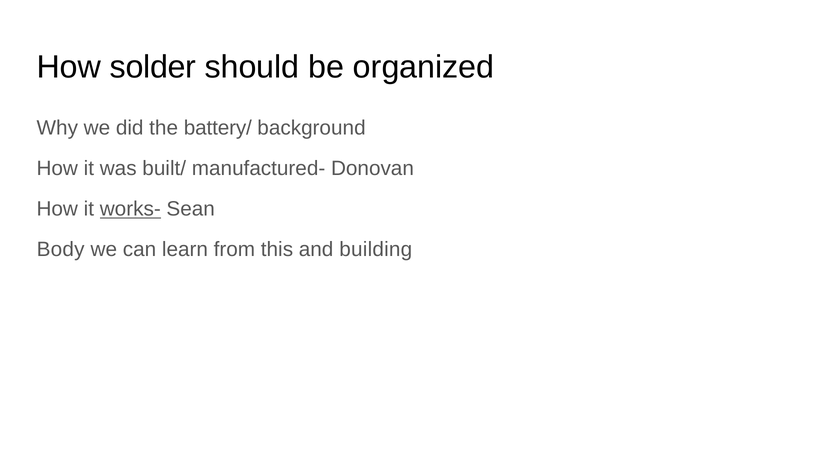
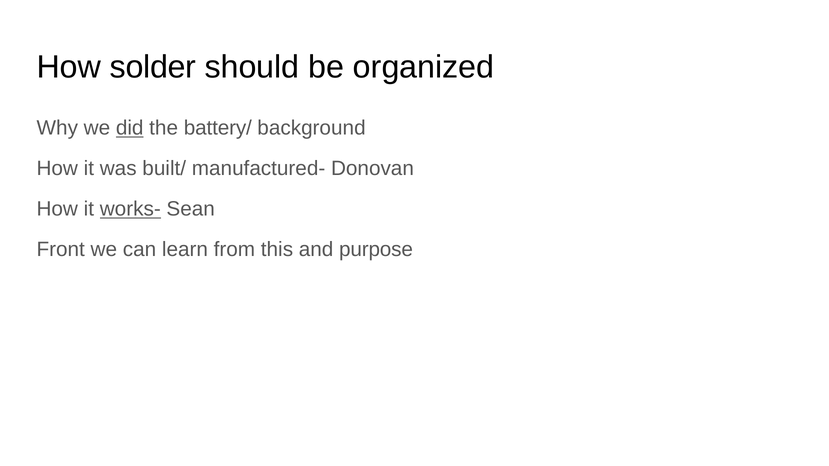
did underline: none -> present
Body: Body -> Front
building: building -> purpose
